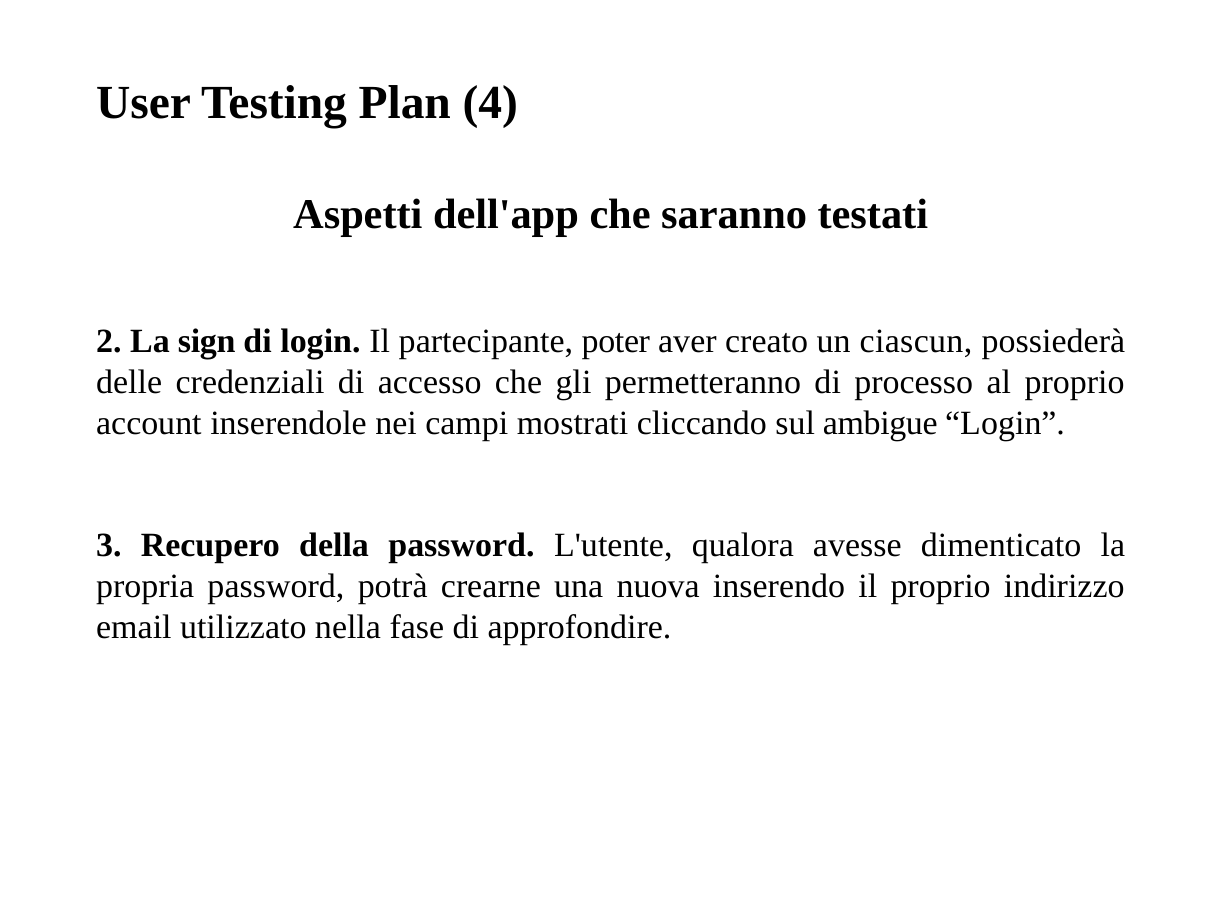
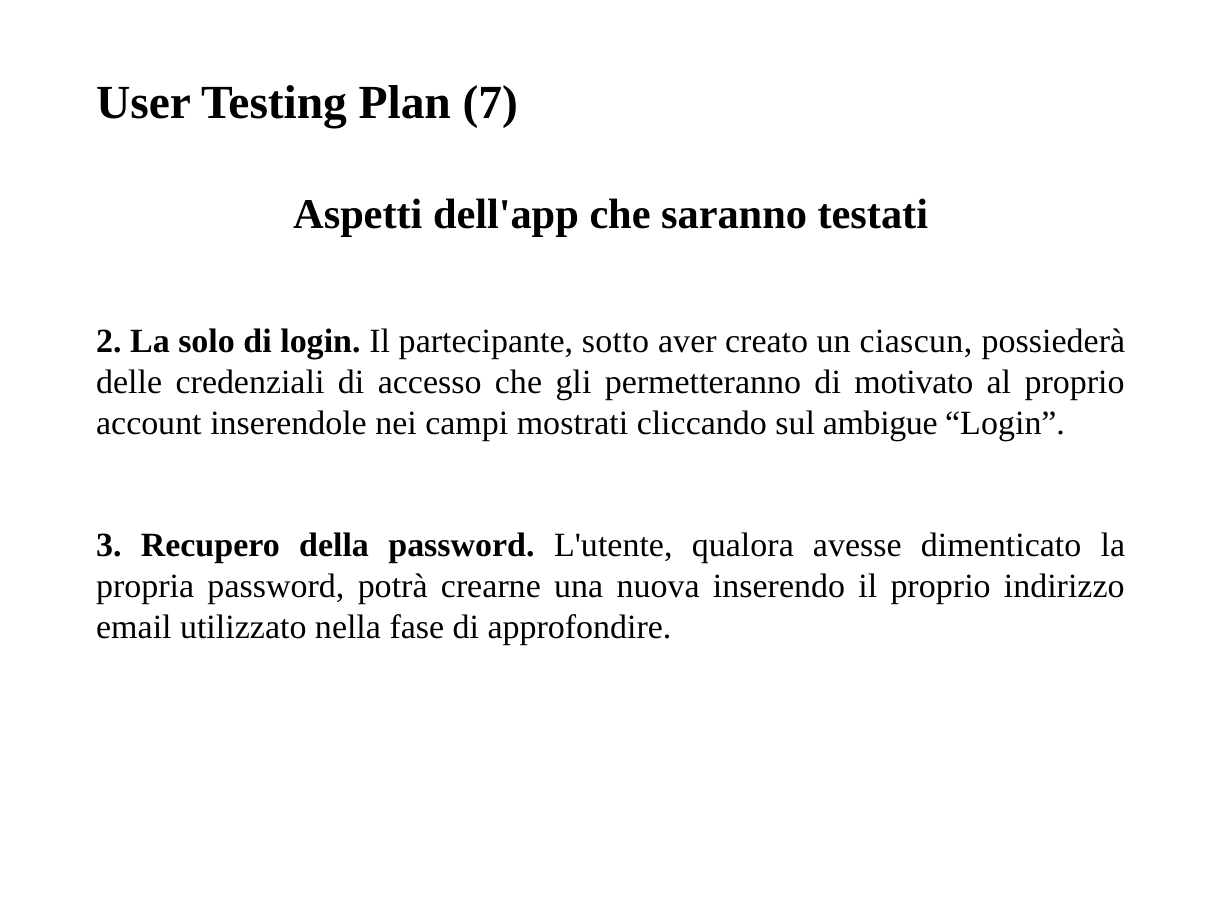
4: 4 -> 7
sign: sign -> solo
poter: poter -> sotto
processo: processo -> motivato
